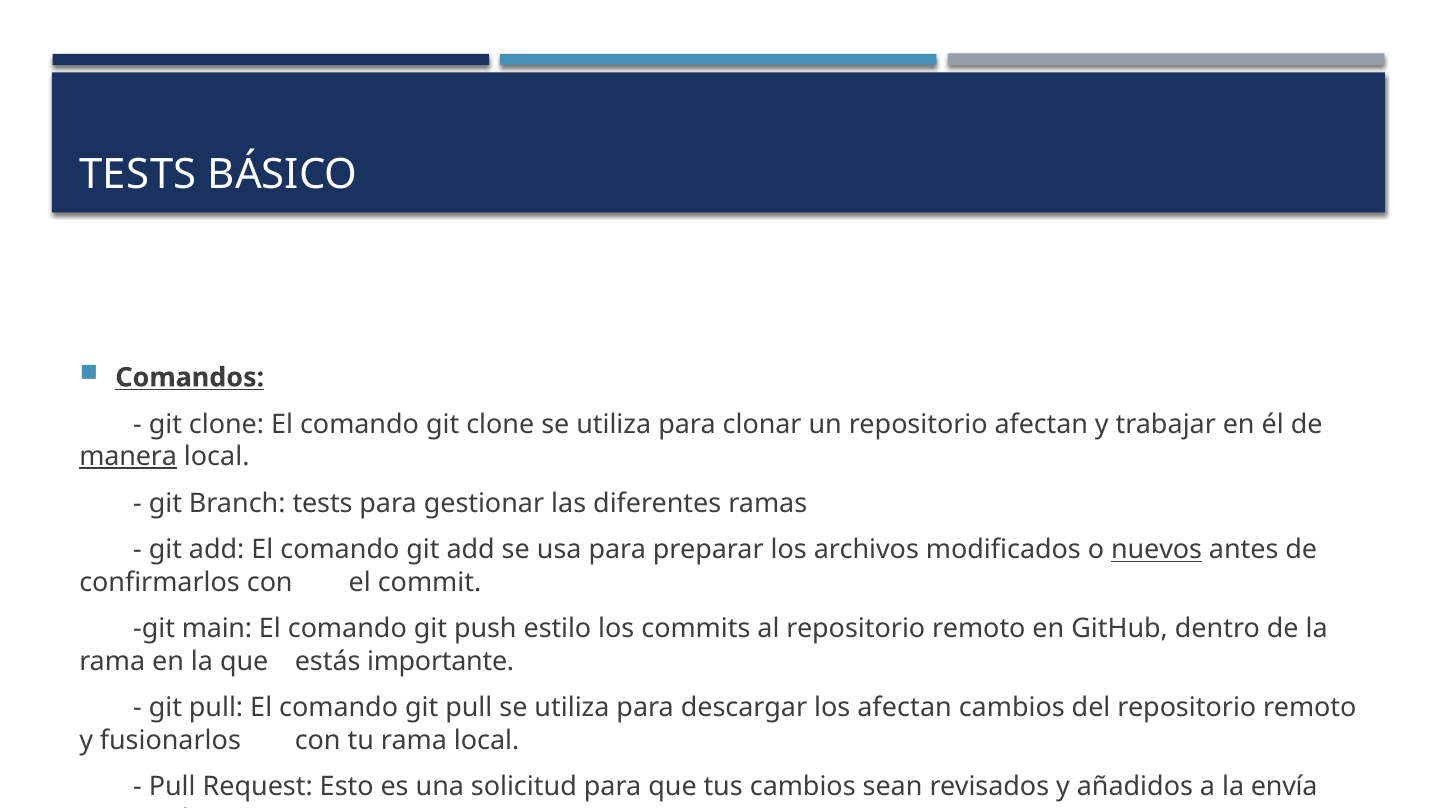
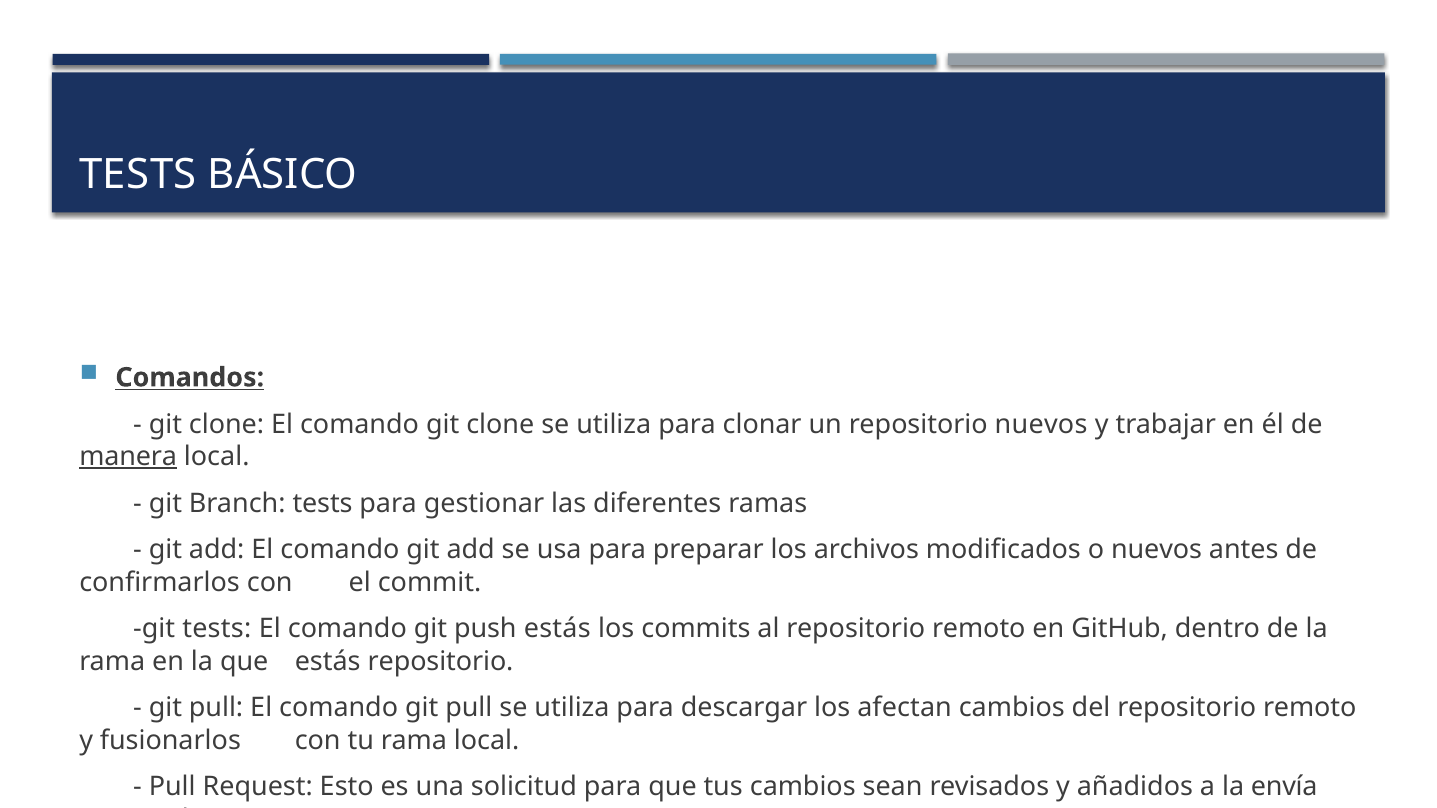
repositorio afectan: afectan -> nuevos
nuevos at (1157, 550) underline: present -> none
git main: main -> tests
push estilo: estilo -> estás
estás importante: importante -> repositorio
